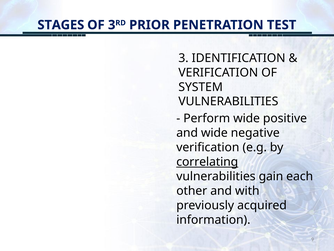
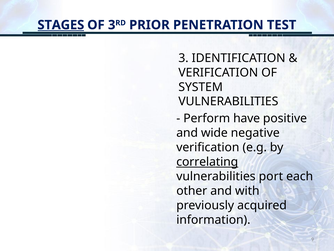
STAGES underline: none -> present
Perform wide: wide -> have
gain: gain -> port
